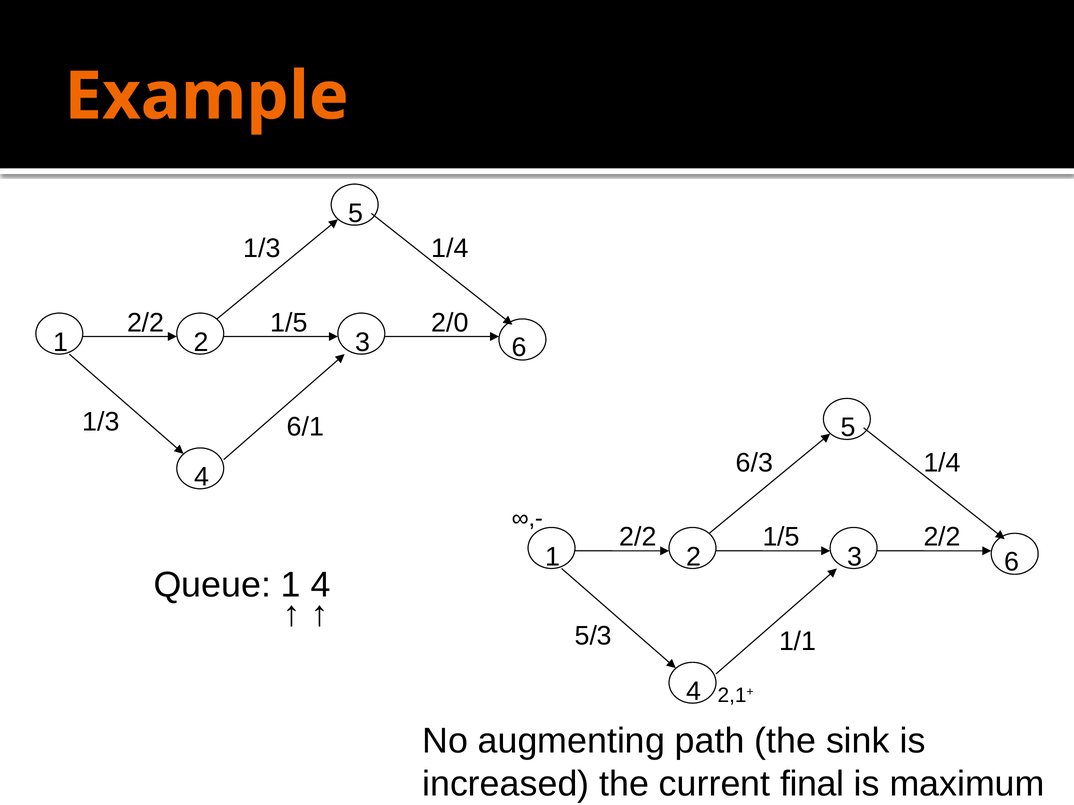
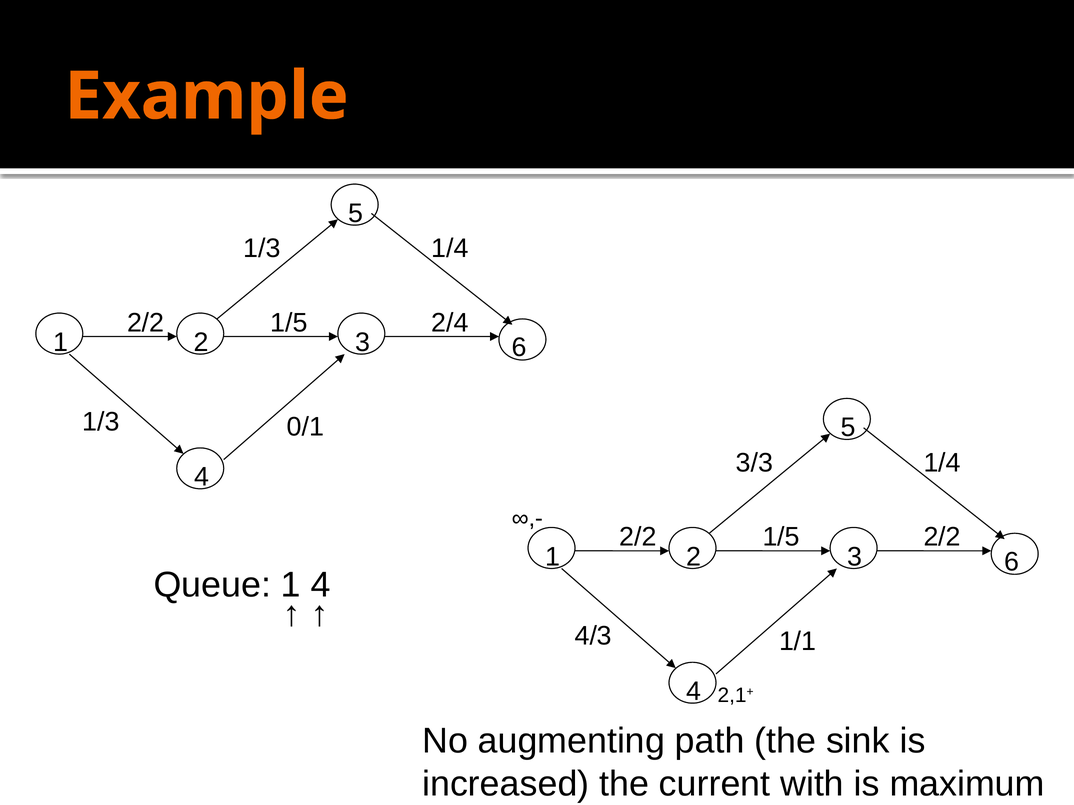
2/0: 2/0 -> 2/4
6/1: 6/1 -> 0/1
6/3: 6/3 -> 3/3
5/3: 5/3 -> 4/3
final: final -> with
